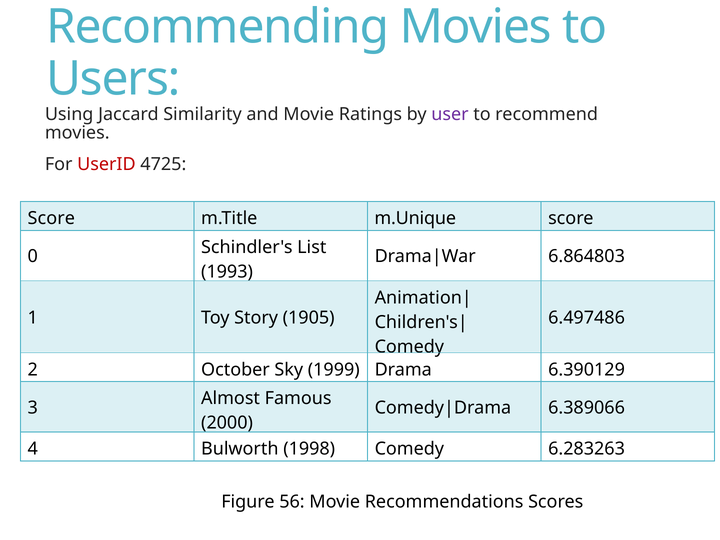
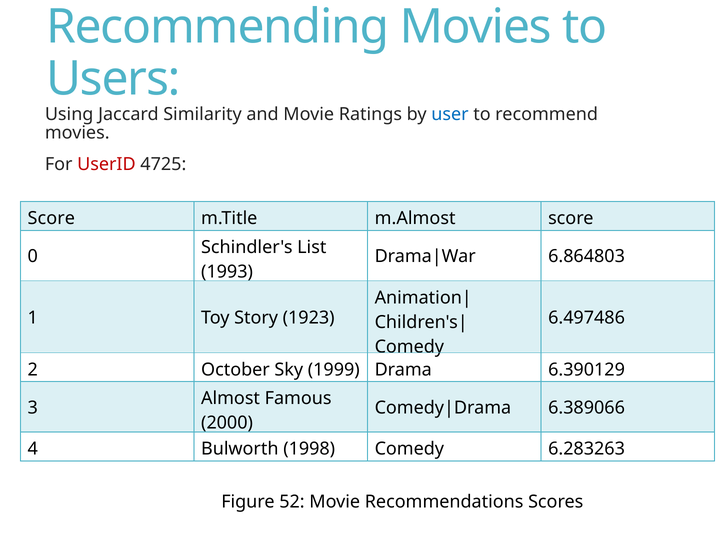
user colour: purple -> blue
m.Unique: m.Unique -> m.Almost
1905: 1905 -> 1923
56: 56 -> 52
